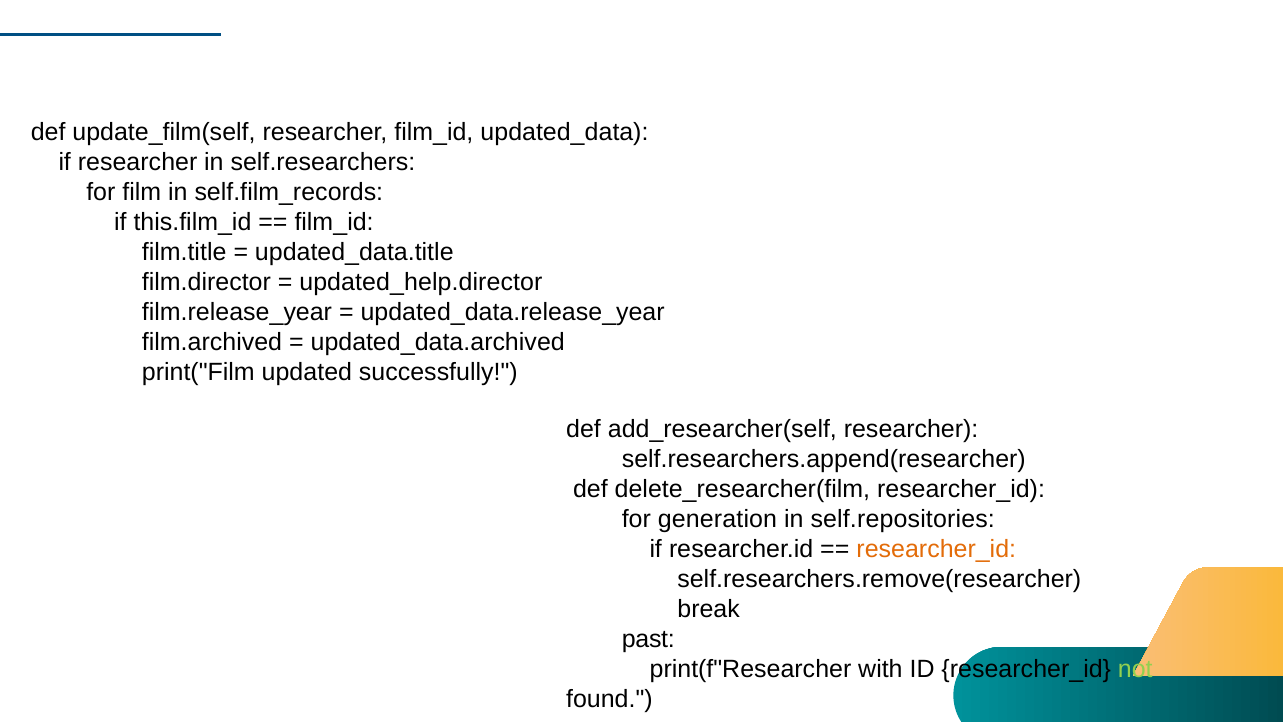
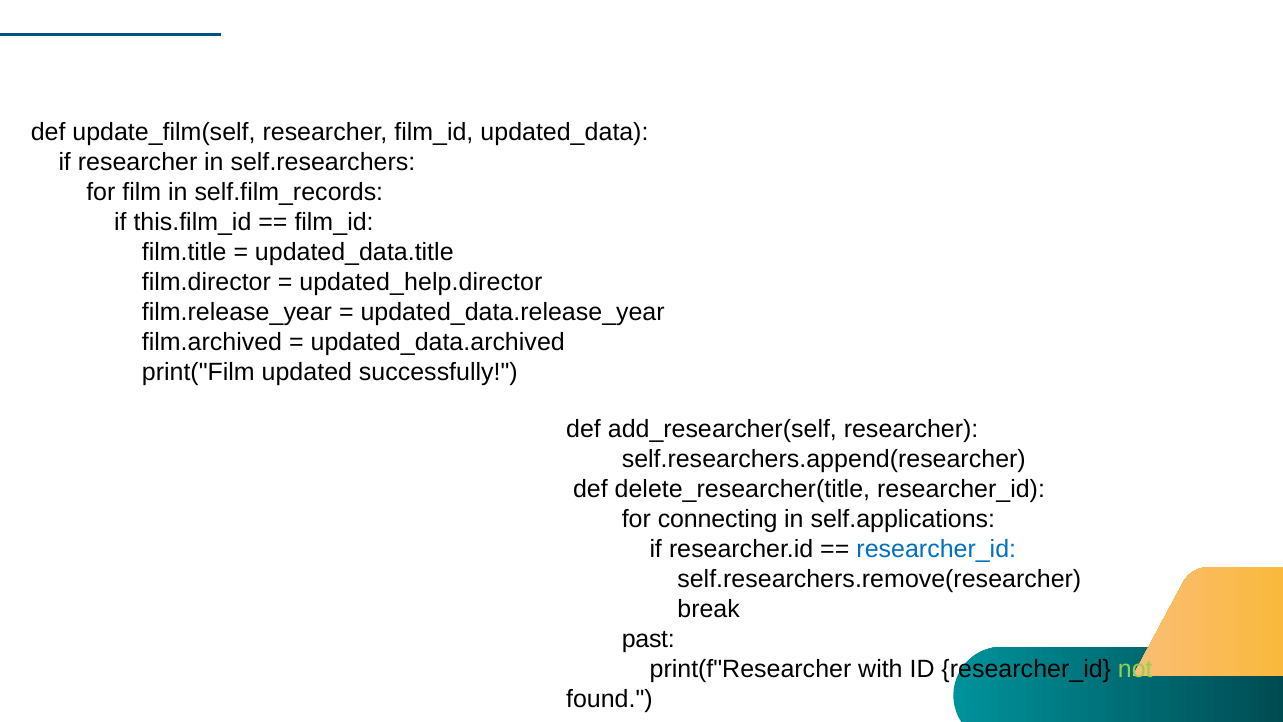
delete_researcher(film: delete_researcher(film -> delete_researcher(title
generation: generation -> connecting
self.repositories: self.repositories -> self.applications
researcher_id at (936, 549) colour: orange -> blue
